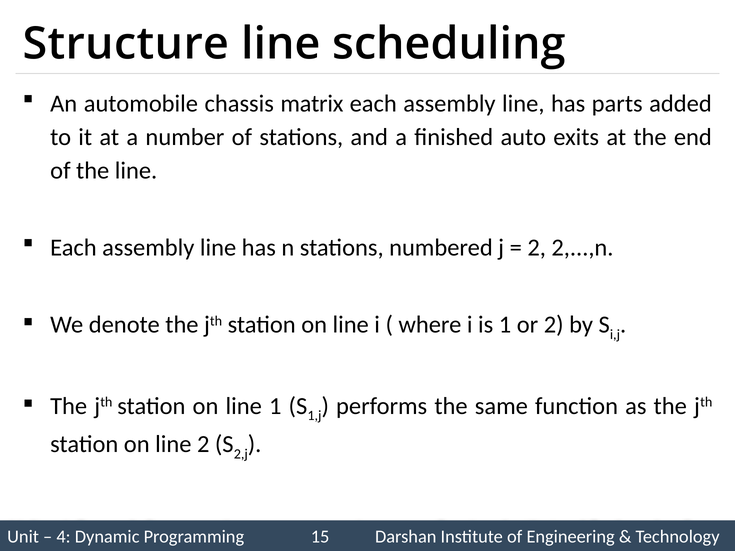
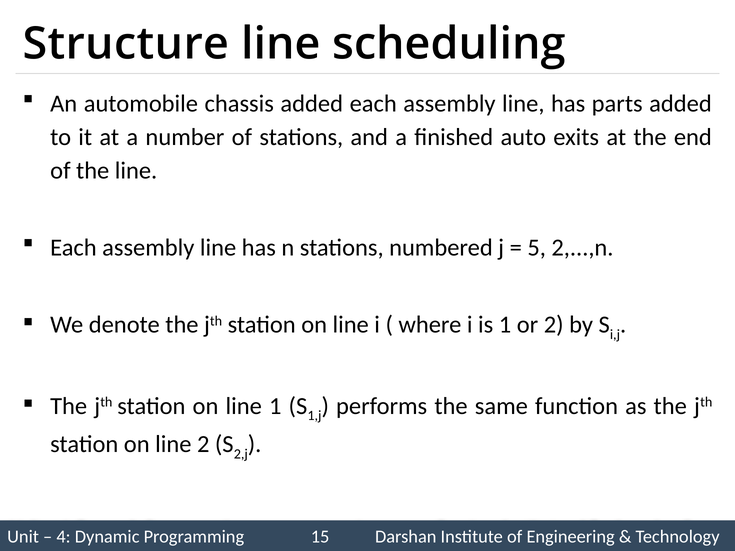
chassis matrix: matrix -> added
2 at (537, 248): 2 -> 5
